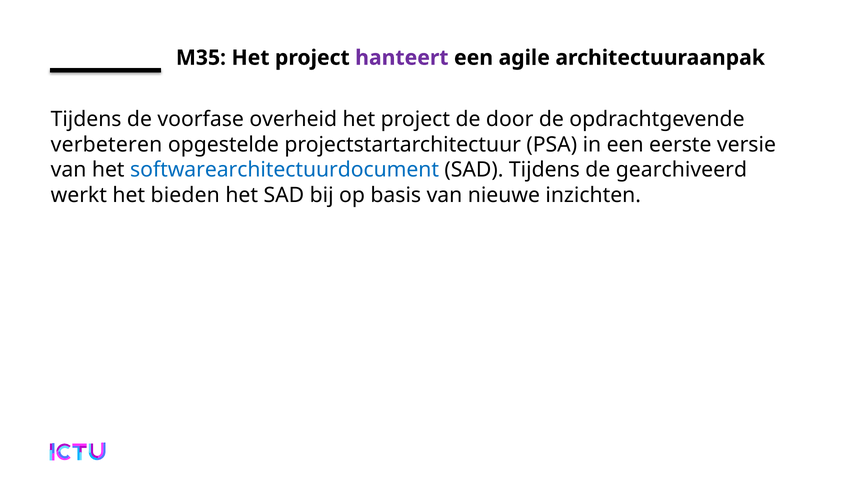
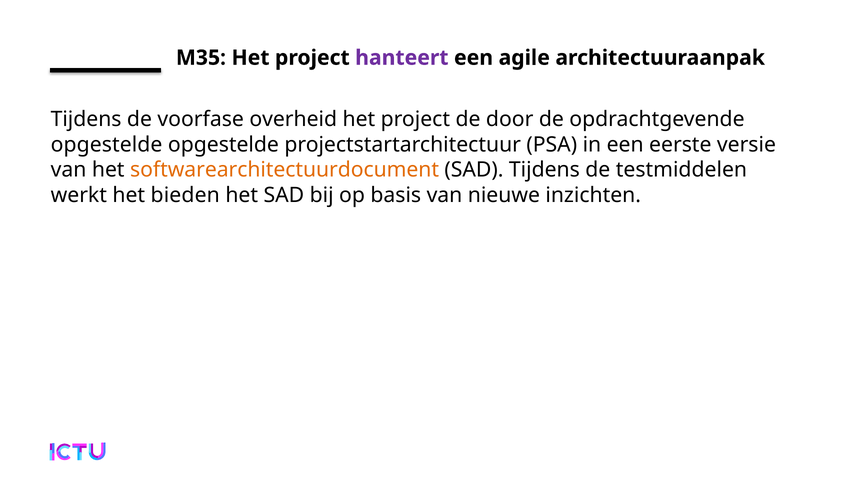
verbeteren at (106, 144): verbeteren -> opgestelde
softwarearchitectuurdocument colour: blue -> orange
gearchiveerd: gearchiveerd -> testmiddelen
